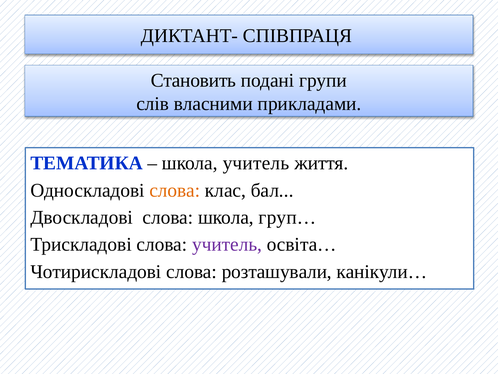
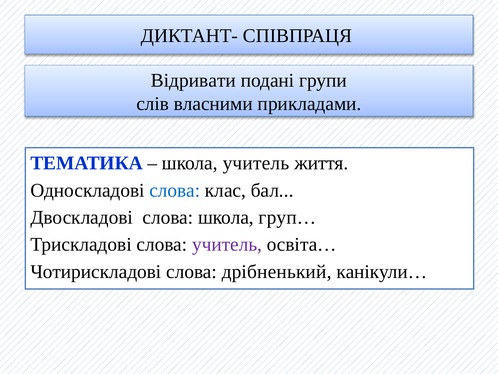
Становить: Становить -> Відривати
слова at (175, 190) colour: orange -> blue
розташували: розташували -> дрібненький
